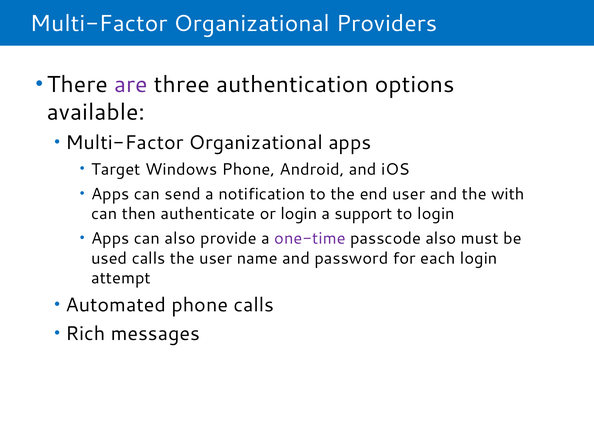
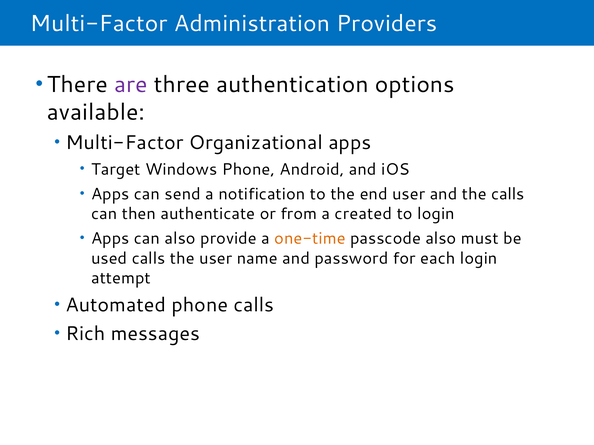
Organizational at (252, 23): Organizational -> Administration
the with: with -> calls
or login: login -> from
support: support -> created
one-time colour: purple -> orange
